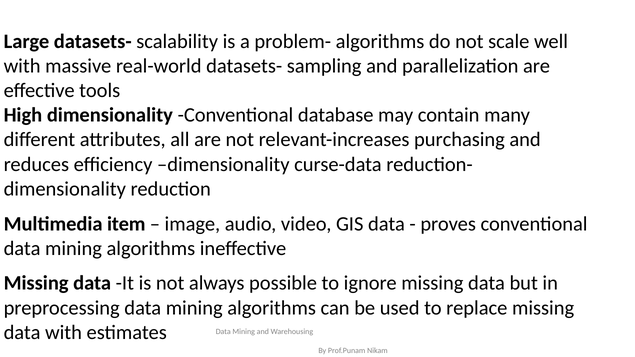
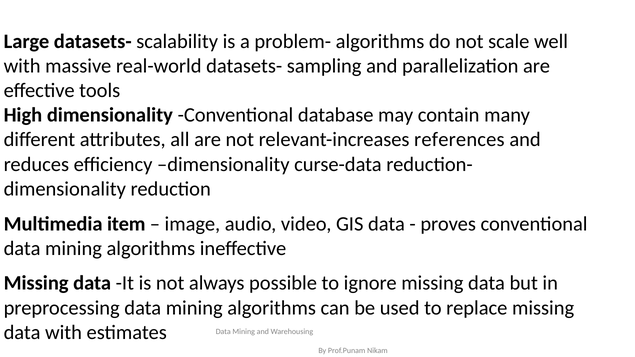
purchasing: purchasing -> references
